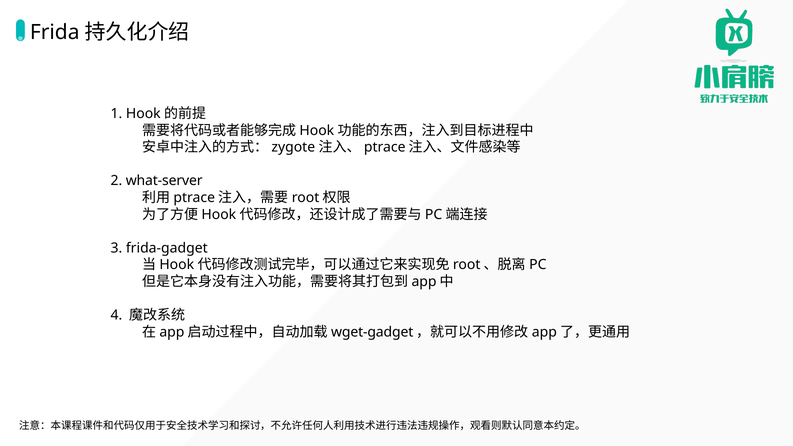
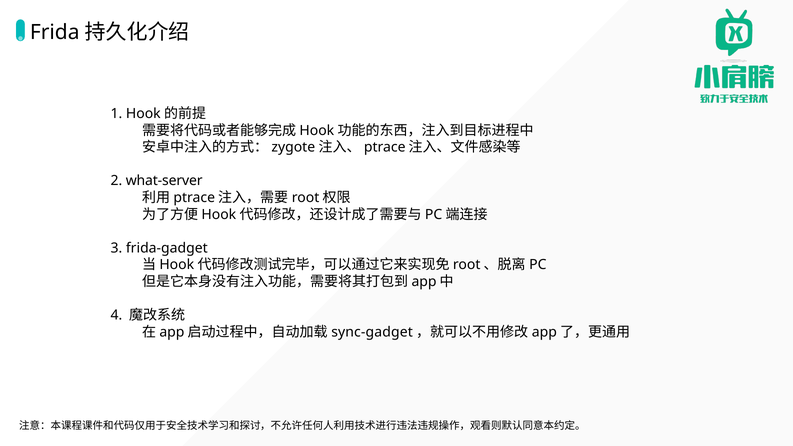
wget-gadget: wget-gadget -> sync-gadget
